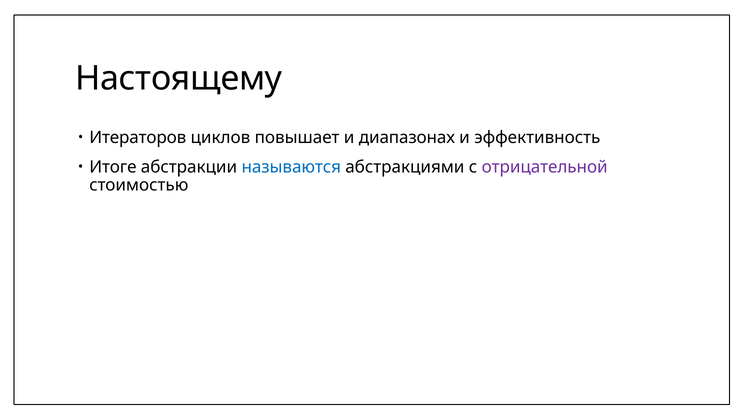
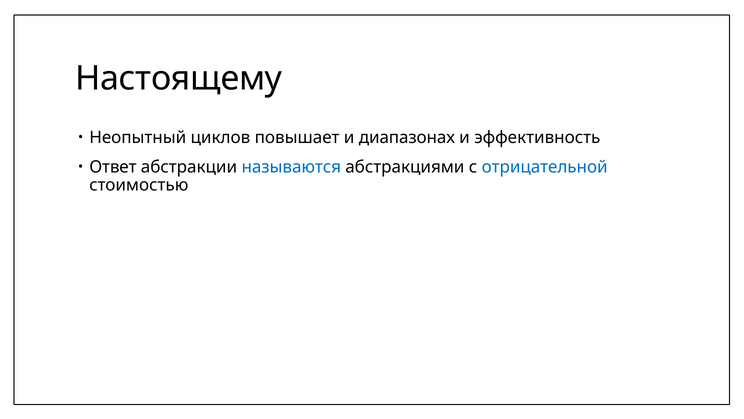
Итераторов: Итераторов -> Неопытный
Итоге: Итоге -> Ответ
отрицательной colour: purple -> blue
